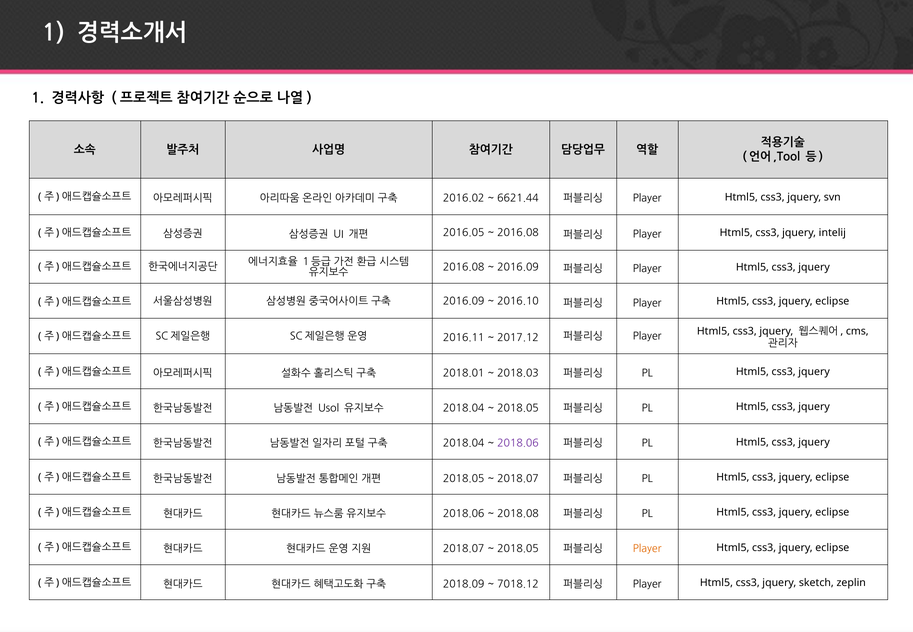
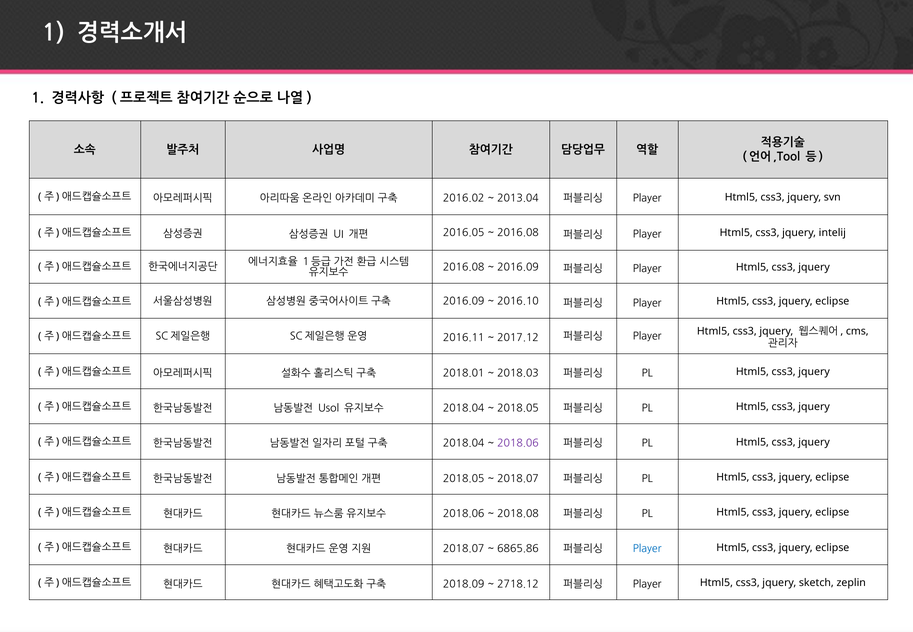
6621.44: 6621.44 -> 2013.04
2018.05 at (518, 549): 2018.05 -> 6865.86
Player at (647, 549) colour: orange -> blue
7018.12: 7018.12 -> 2718.12
